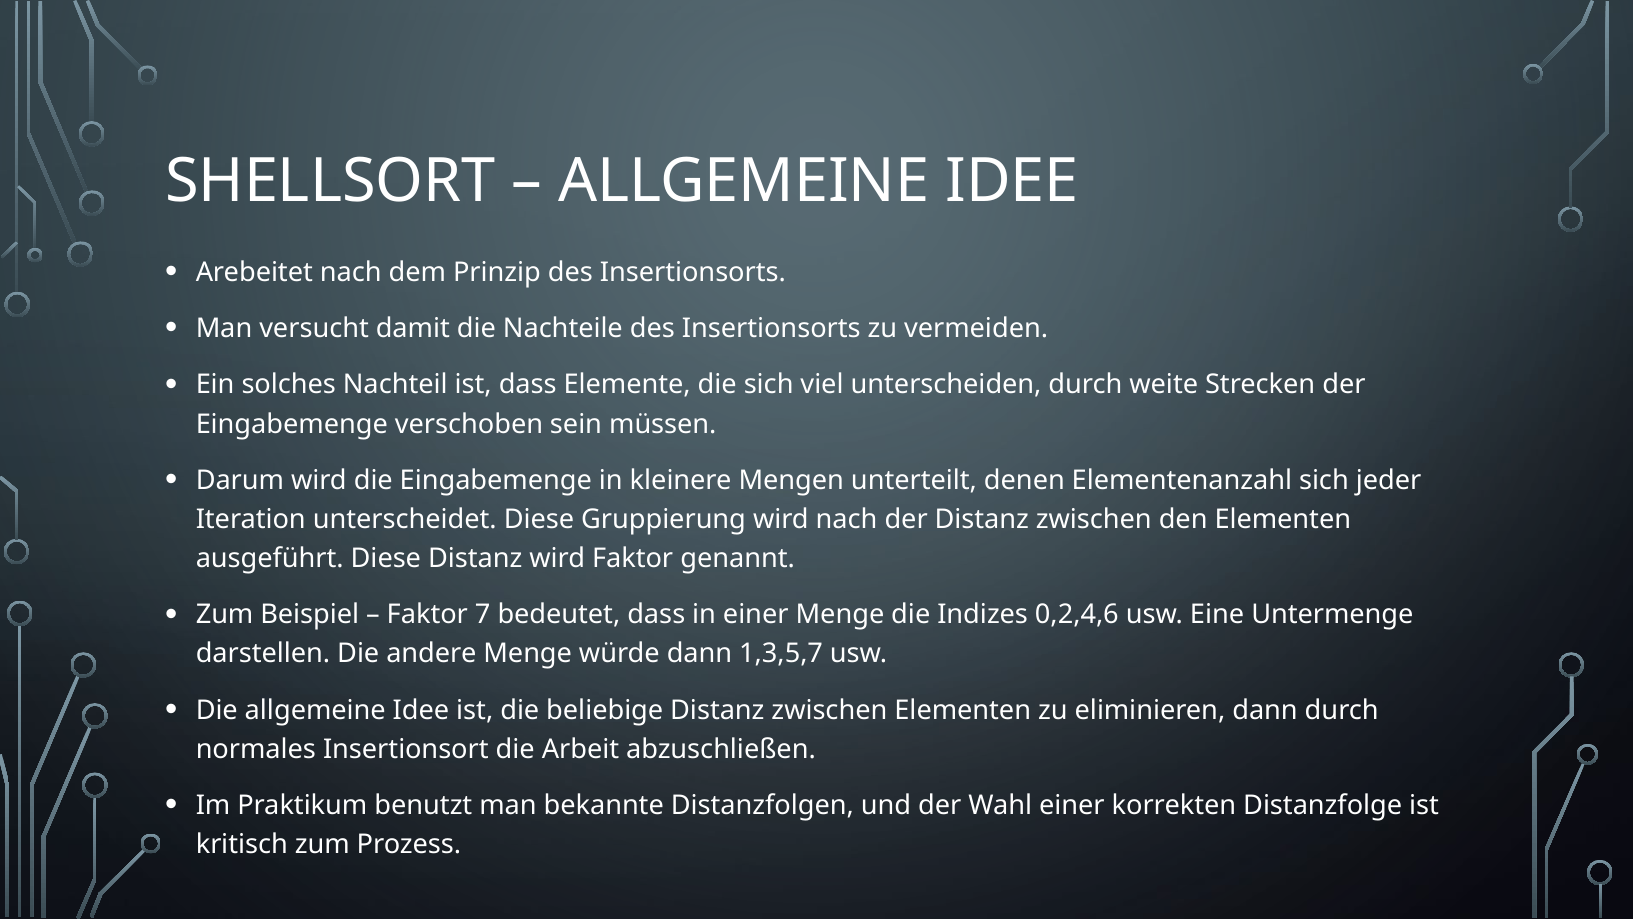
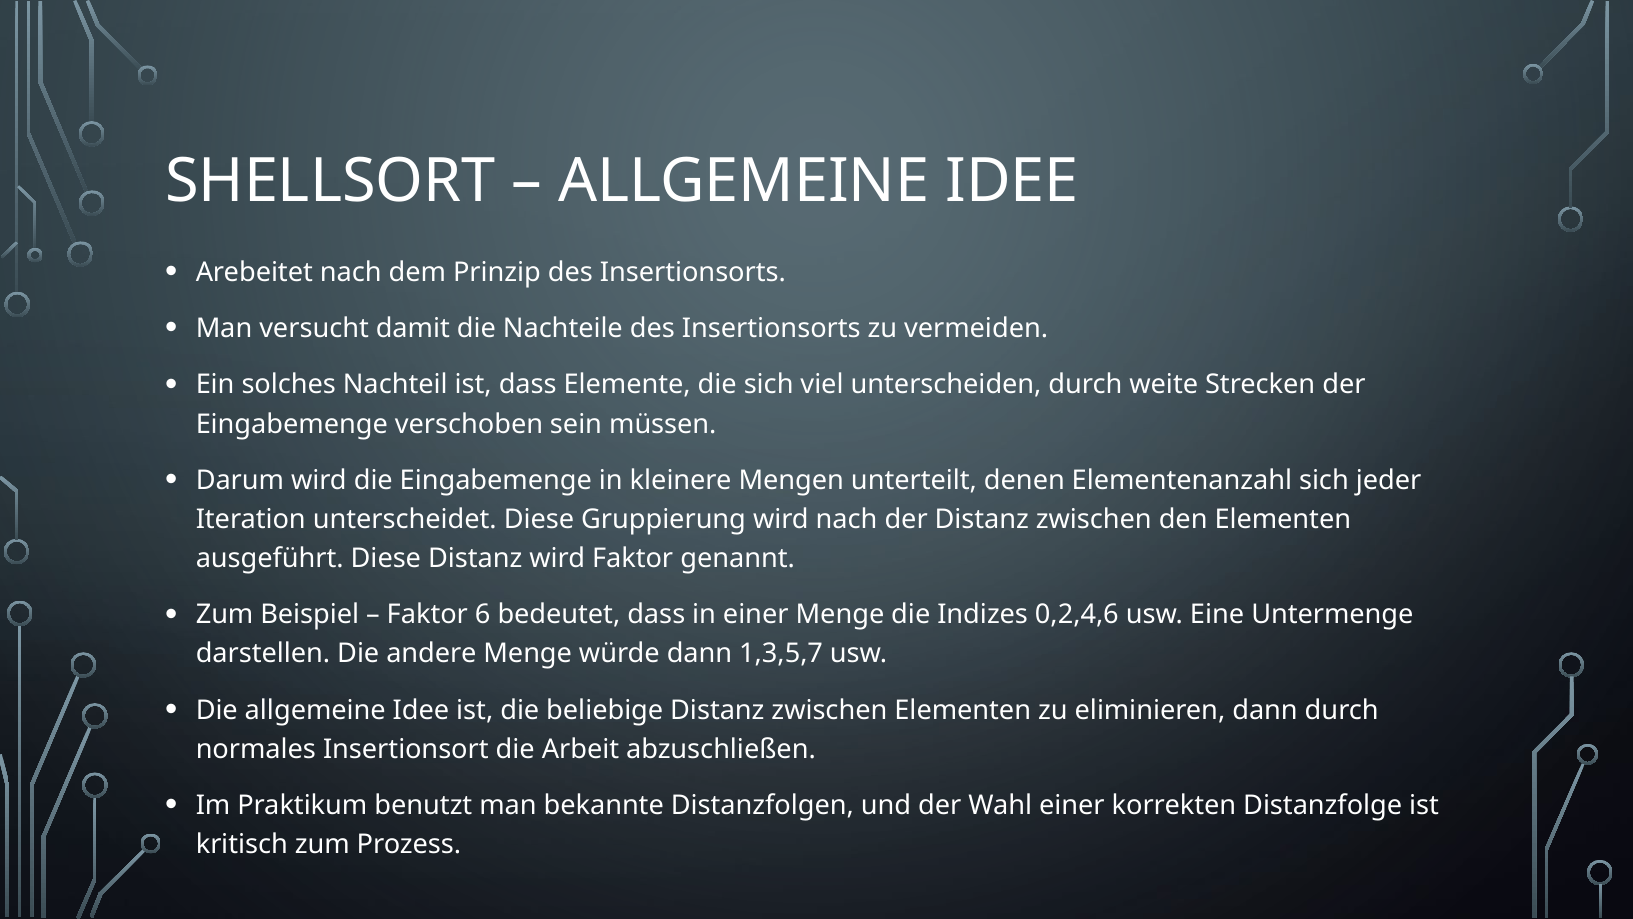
7: 7 -> 6
